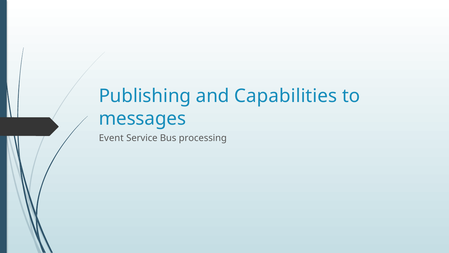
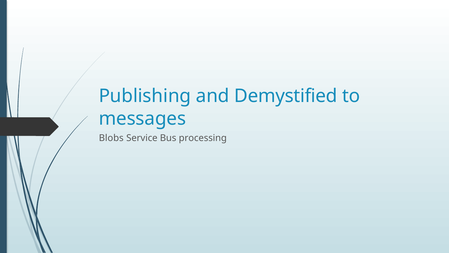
Capabilities: Capabilities -> Demystified
Event: Event -> Blobs
